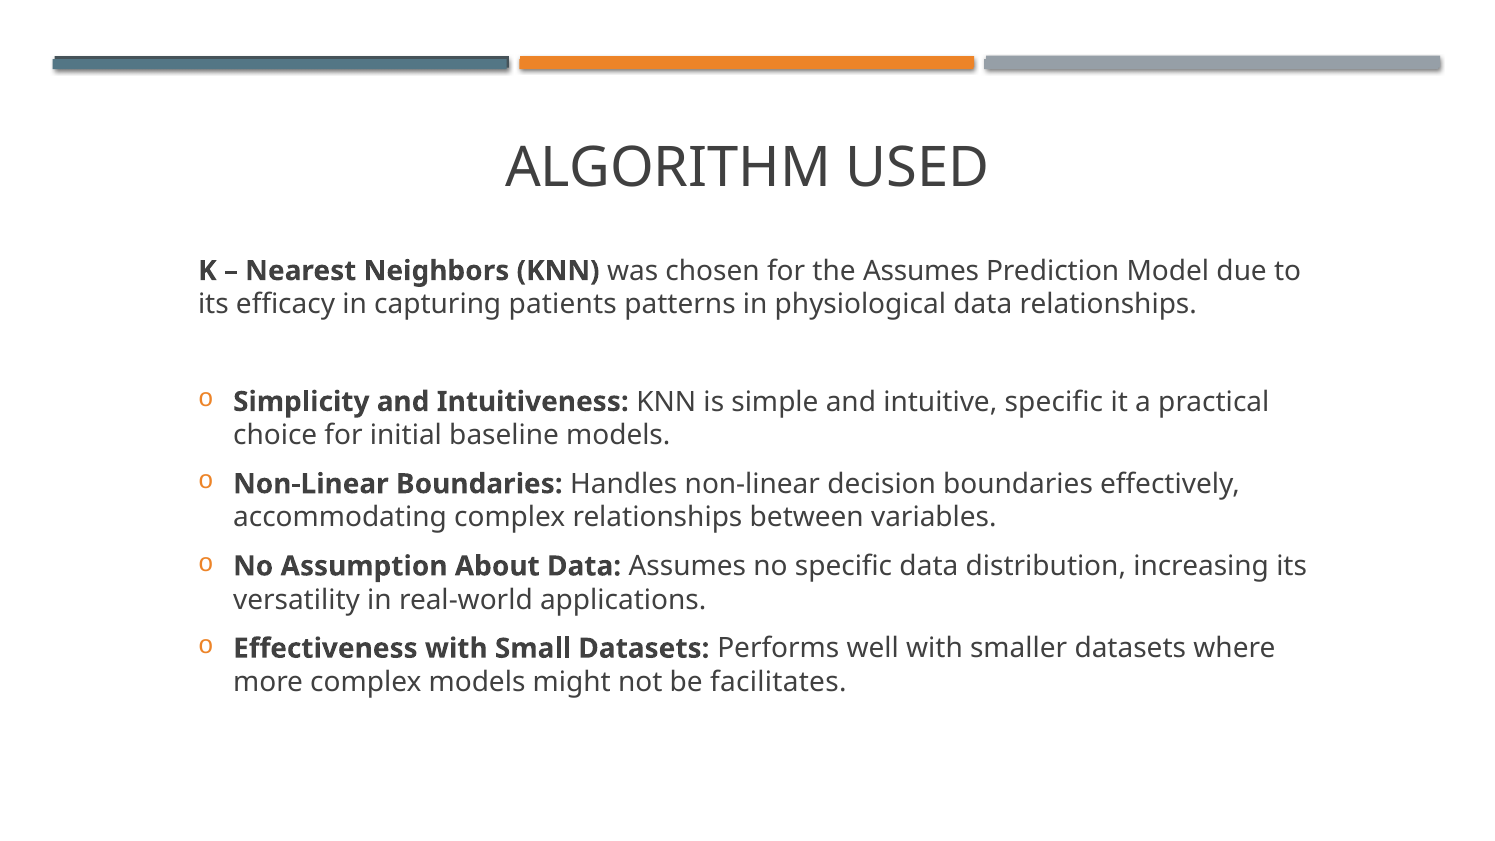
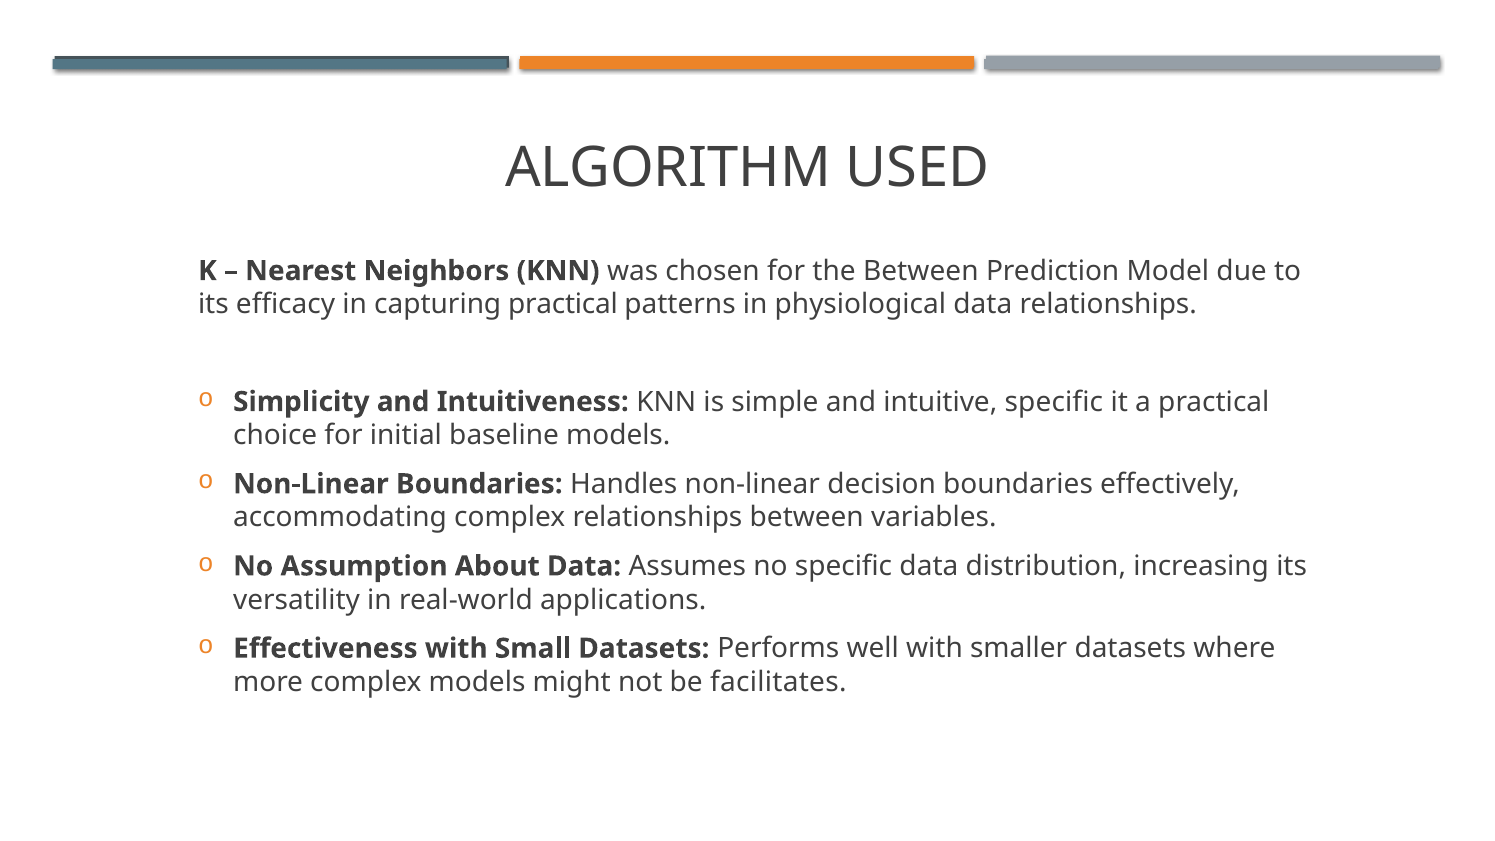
the Assumes: Assumes -> Between
capturing patients: patients -> practical
